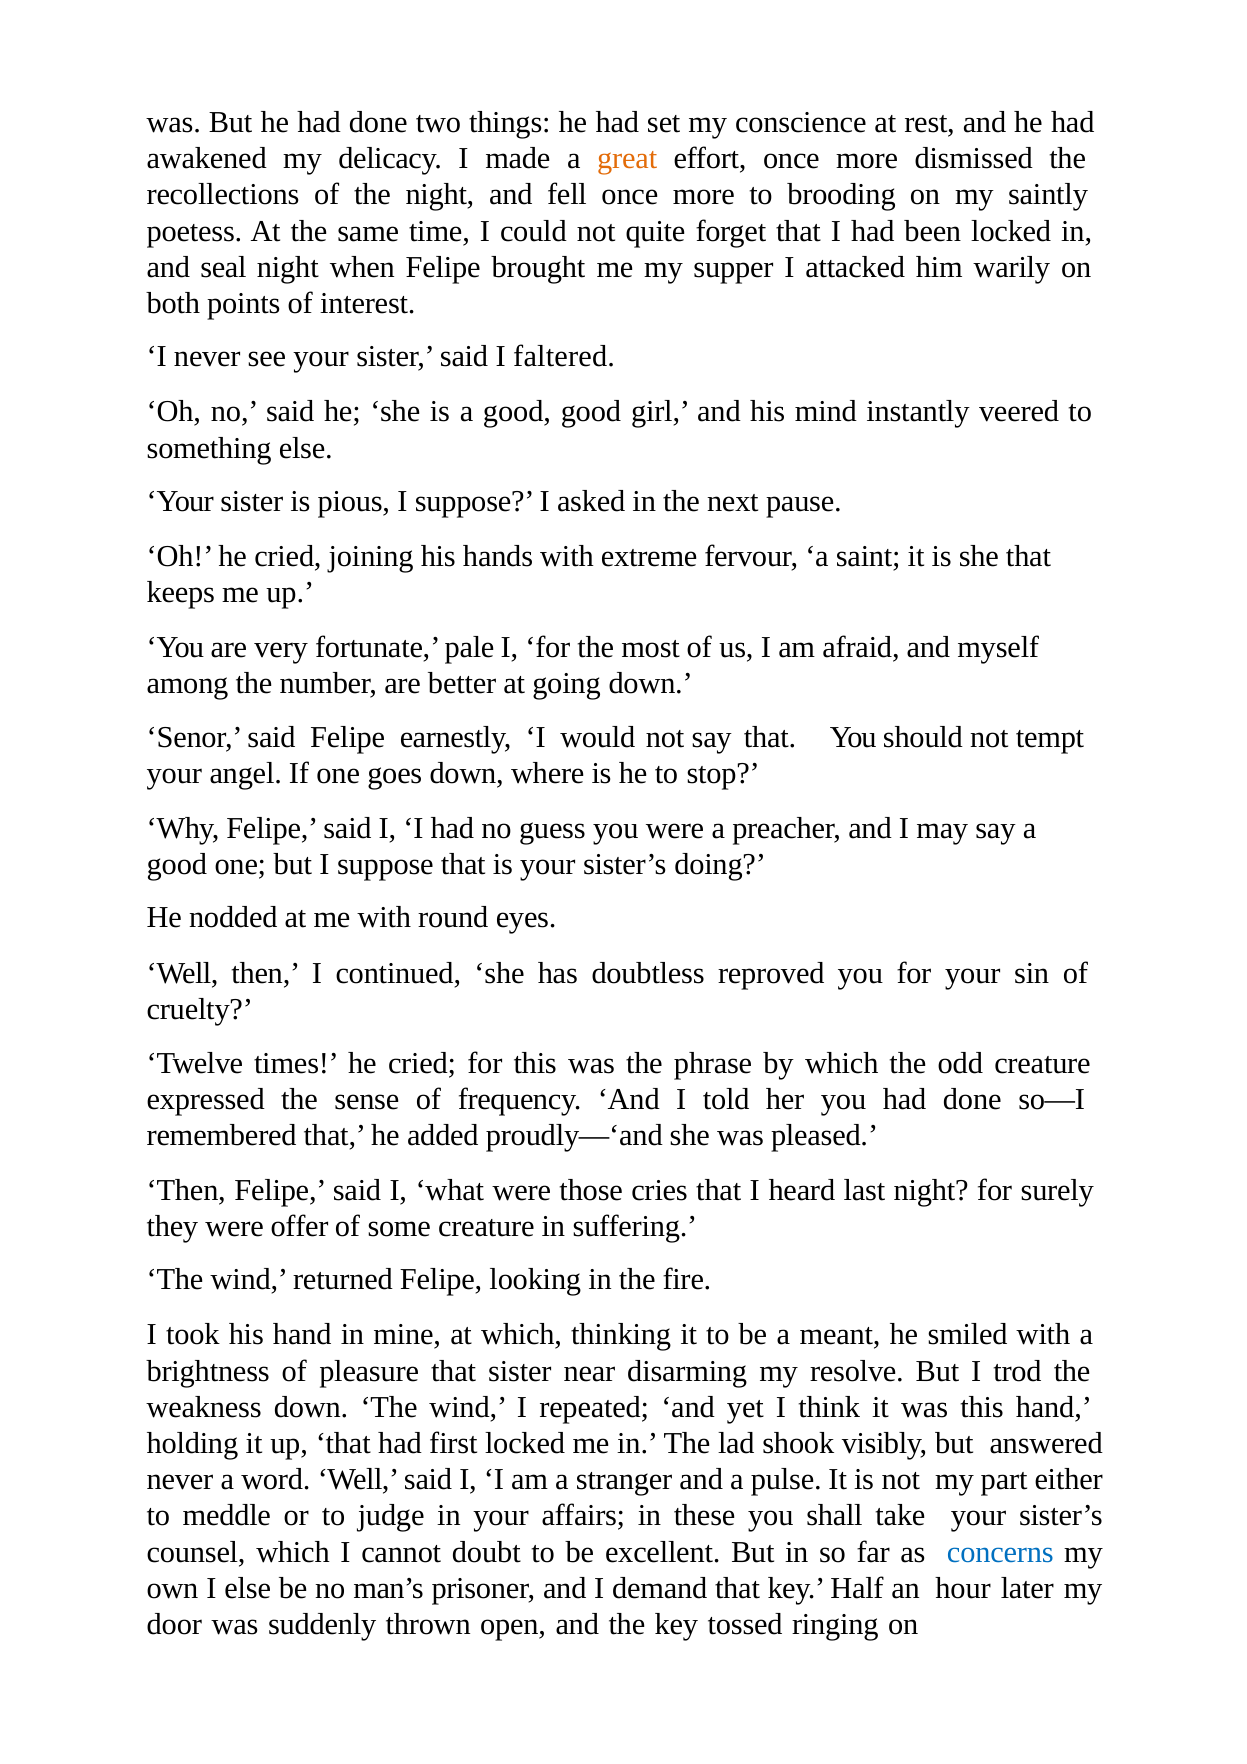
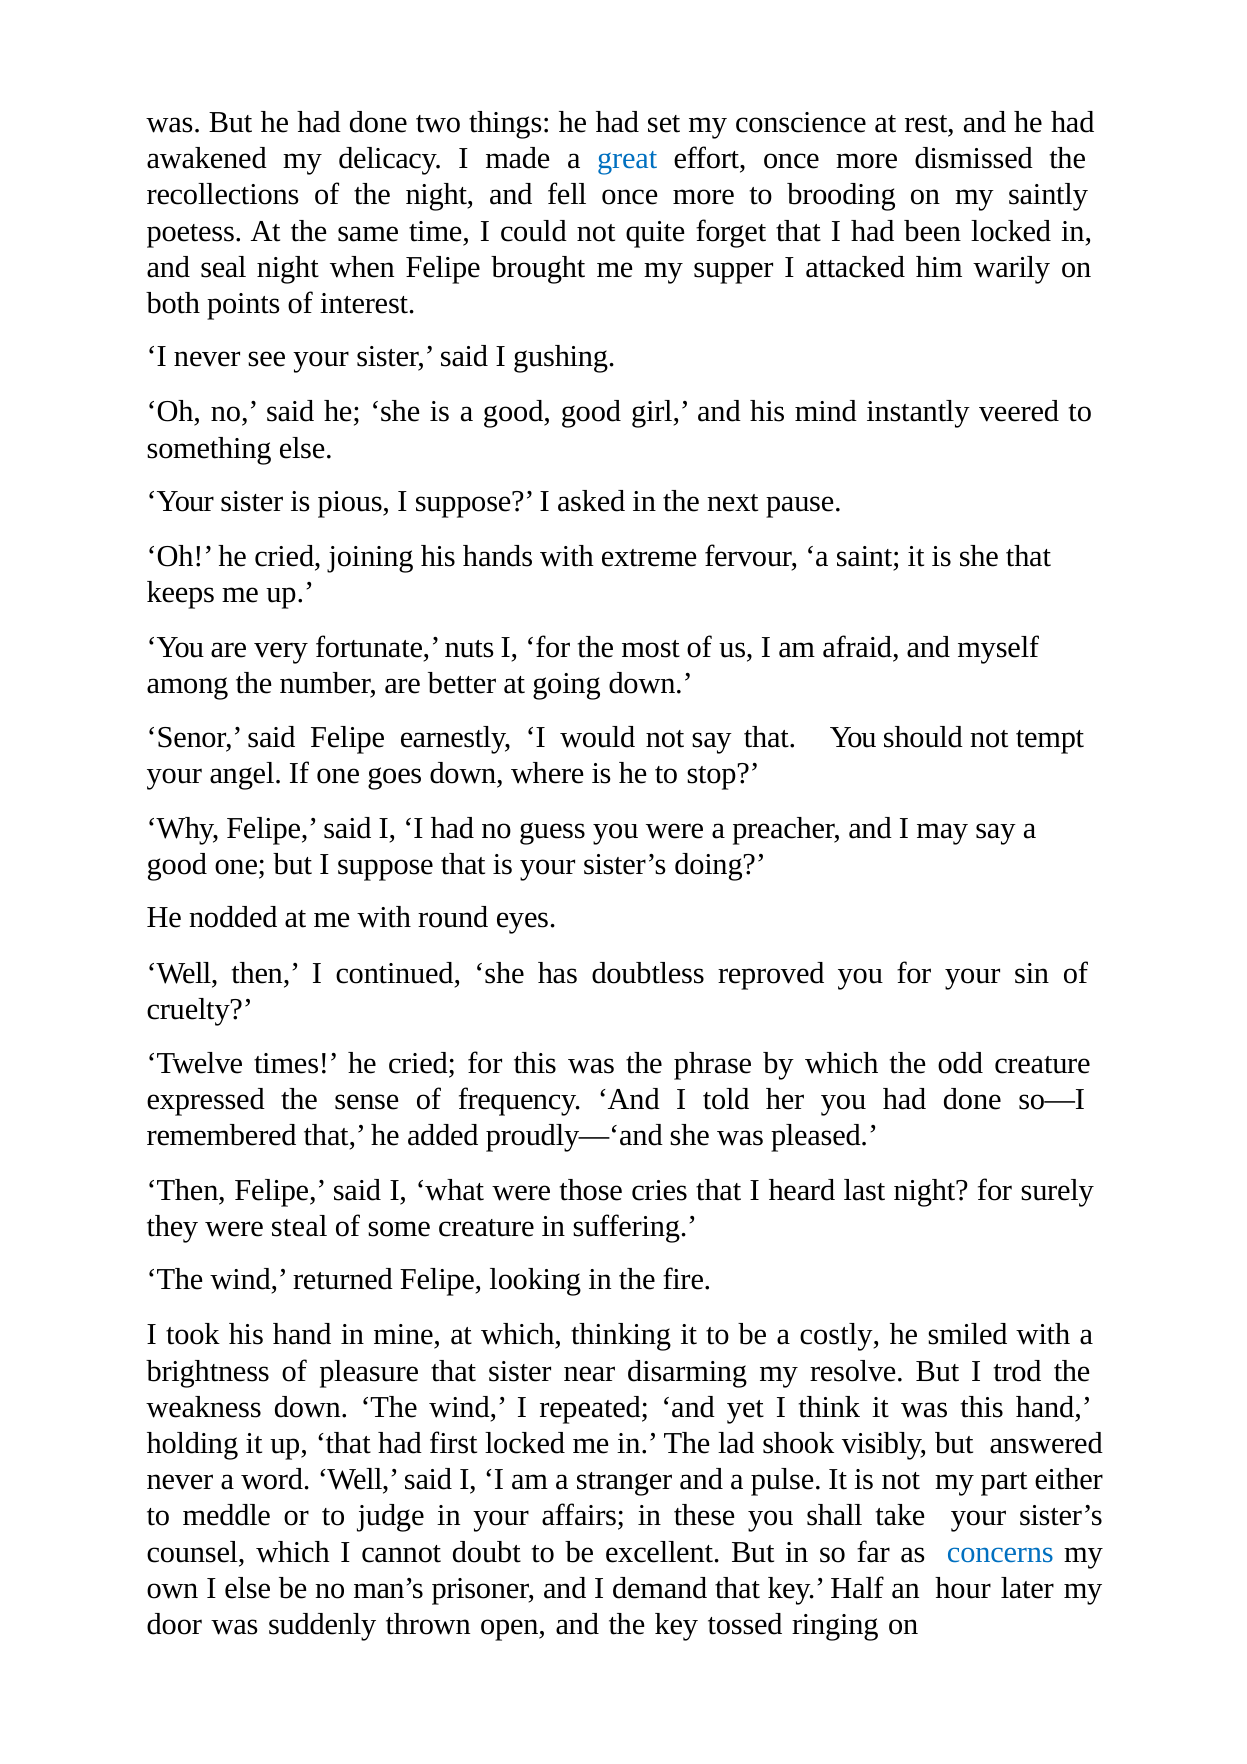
great colour: orange -> blue
faltered: faltered -> gushing
pale: pale -> nuts
offer: offer -> steal
meant: meant -> costly
